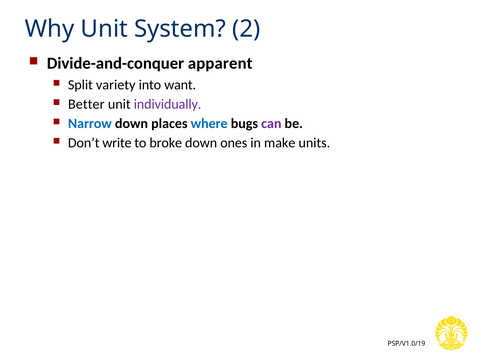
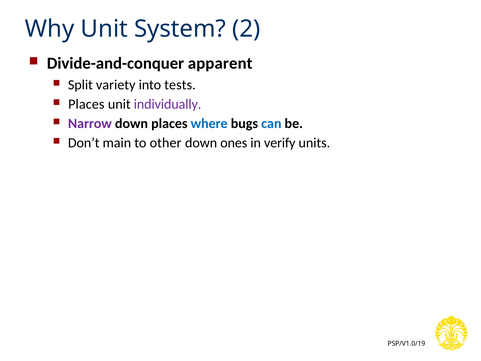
want: want -> tests
Better at (86, 104): Better -> Places
Narrow colour: blue -> purple
can colour: purple -> blue
write: write -> main
broke: broke -> other
make: make -> verify
